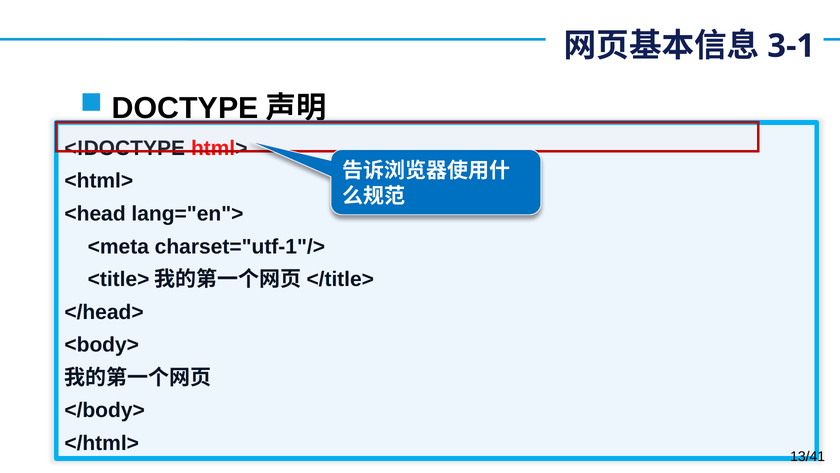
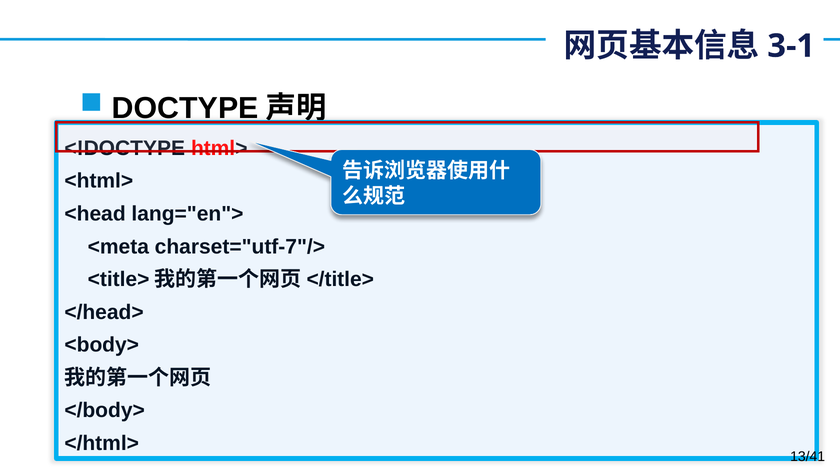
charset="utf-1"/>: charset="utf-1"/> -> charset="utf-7"/>
